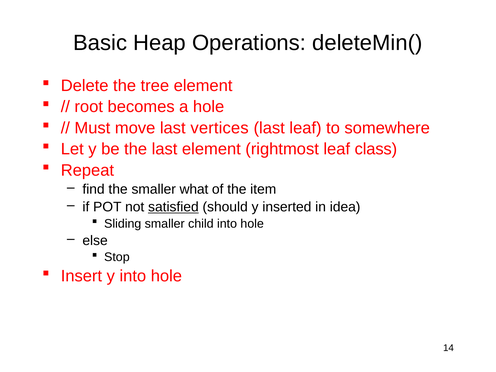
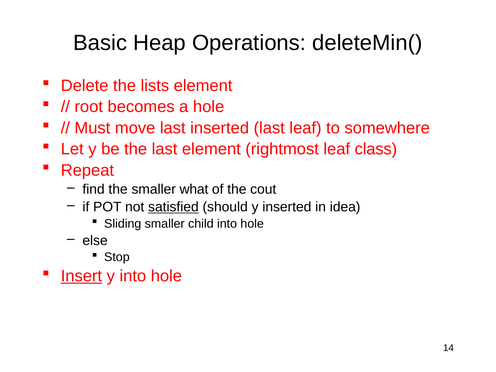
tree: tree -> lists
last vertices: vertices -> inserted
item: item -> cout
Insert underline: none -> present
